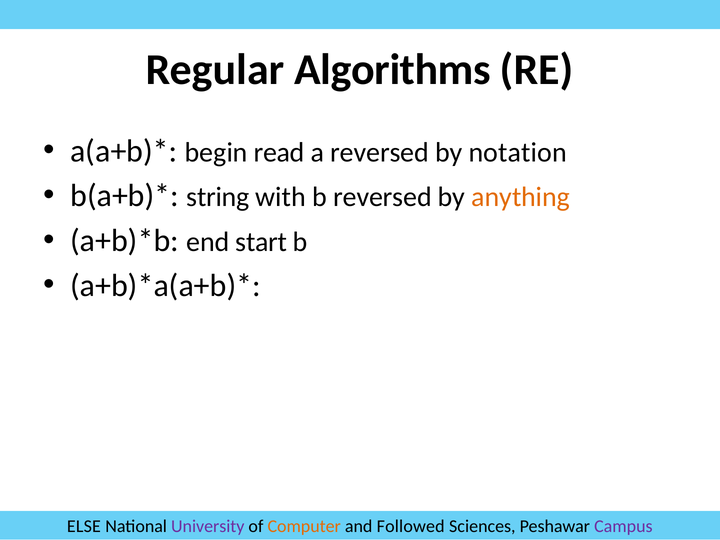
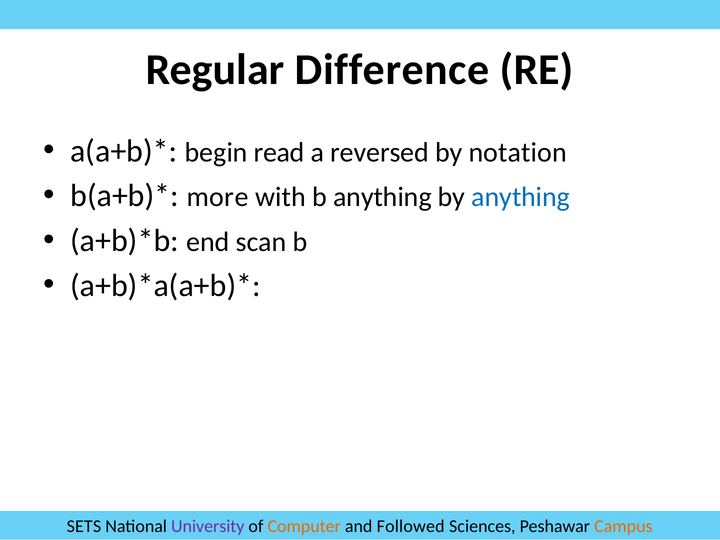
Algorithms: Algorithms -> Difference
string: string -> more
b reversed: reversed -> anything
anything at (521, 197) colour: orange -> blue
start: start -> scan
ELSE: ELSE -> SETS
Campus colour: purple -> orange
